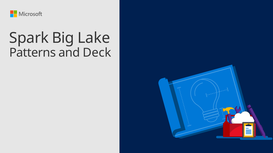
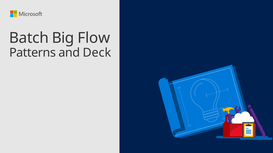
Spark: Spark -> Batch
Lake: Lake -> Flow
